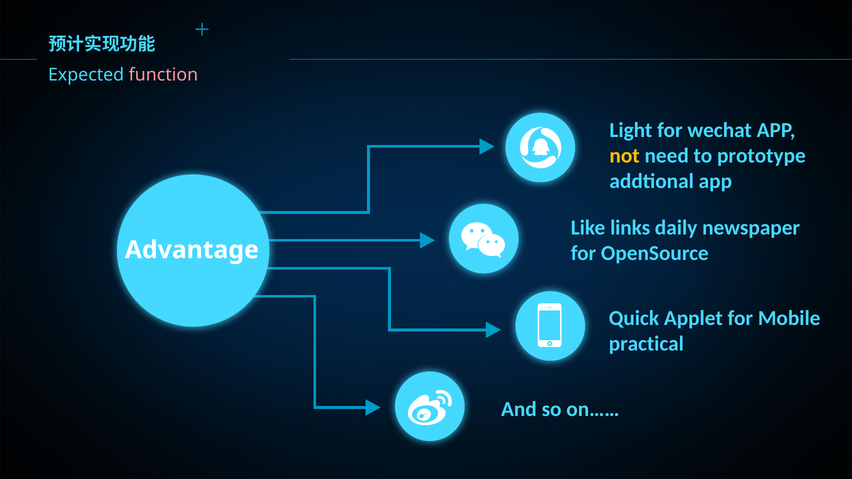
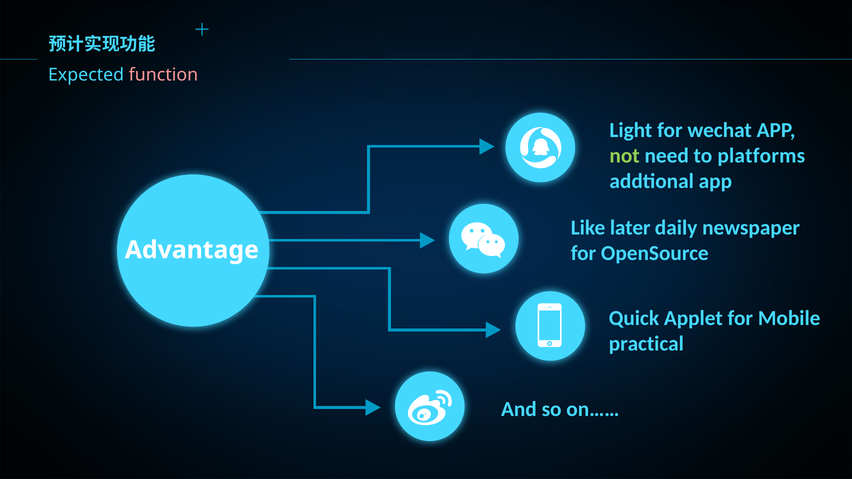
not colour: yellow -> light green
prototype: prototype -> platforms
links: links -> later
